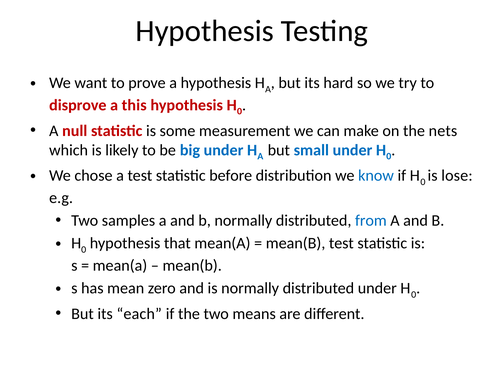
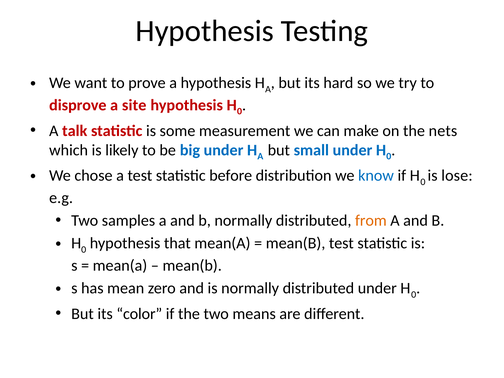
this: this -> site
null: null -> talk
from colour: blue -> orange
each: each -> color
